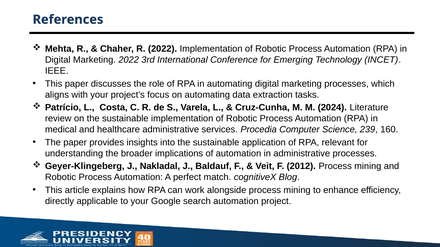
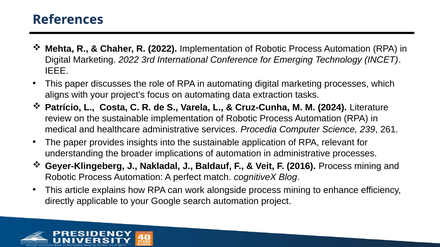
160: 160 -> 261
2012: 2012 -> 2016
